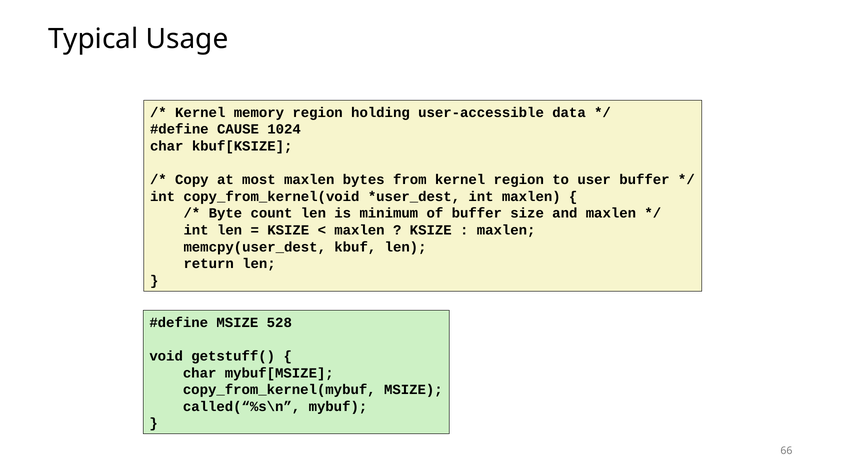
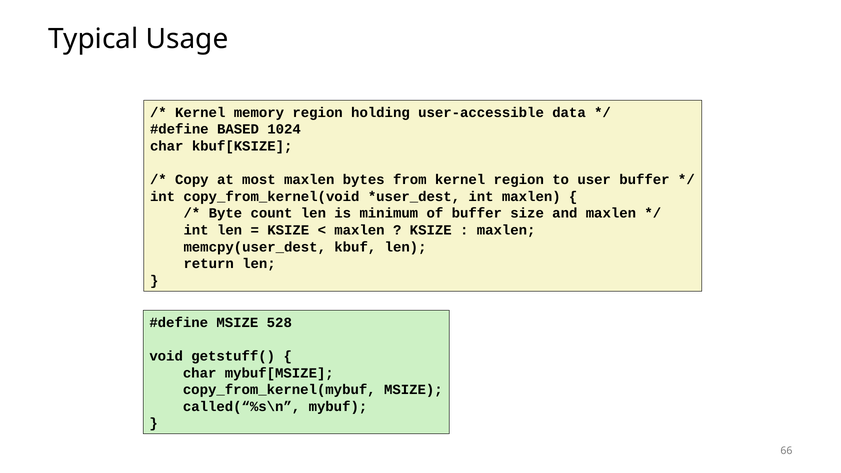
CAUSE: CAUSE -> BASED
